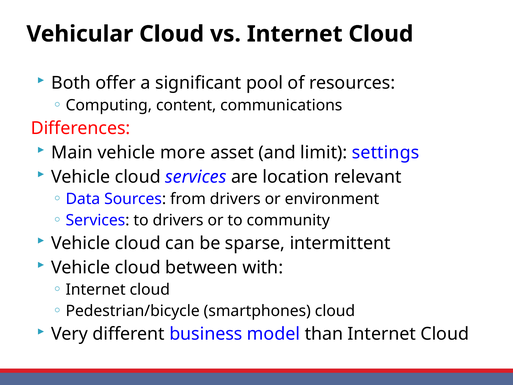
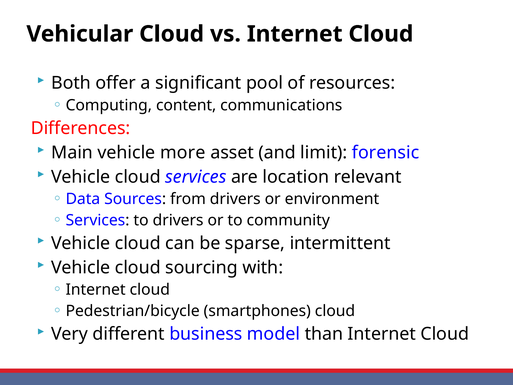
settings: settings -> forensic
between: between -> sourcing
